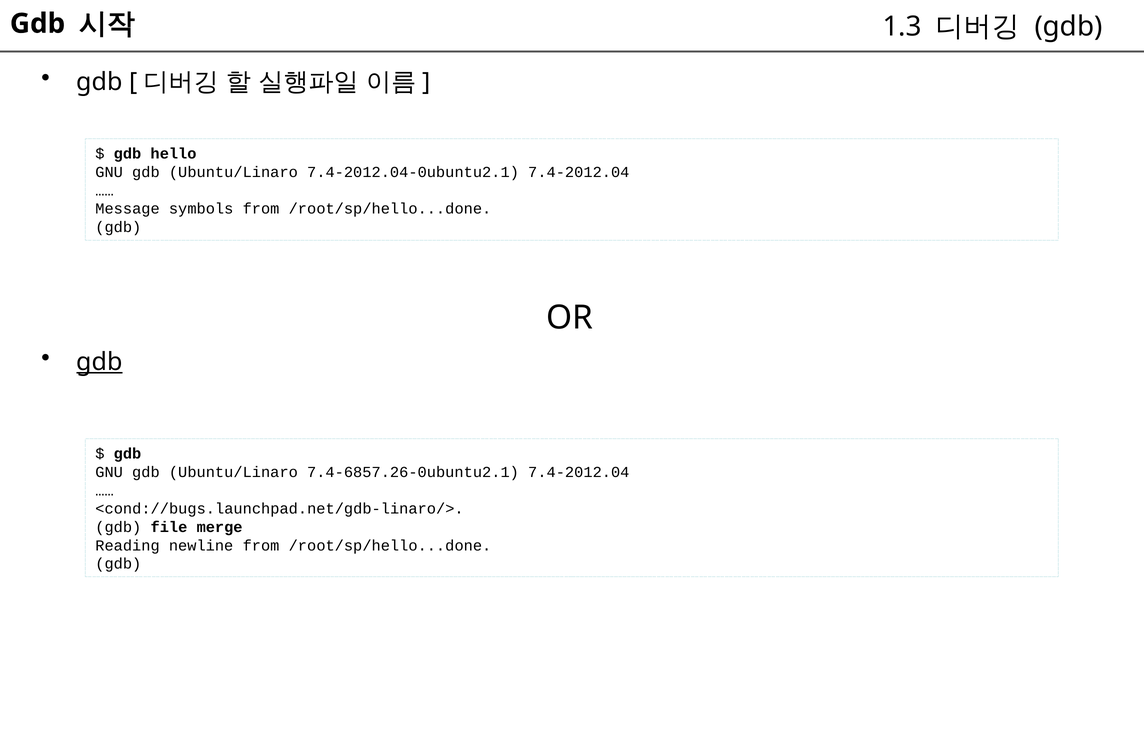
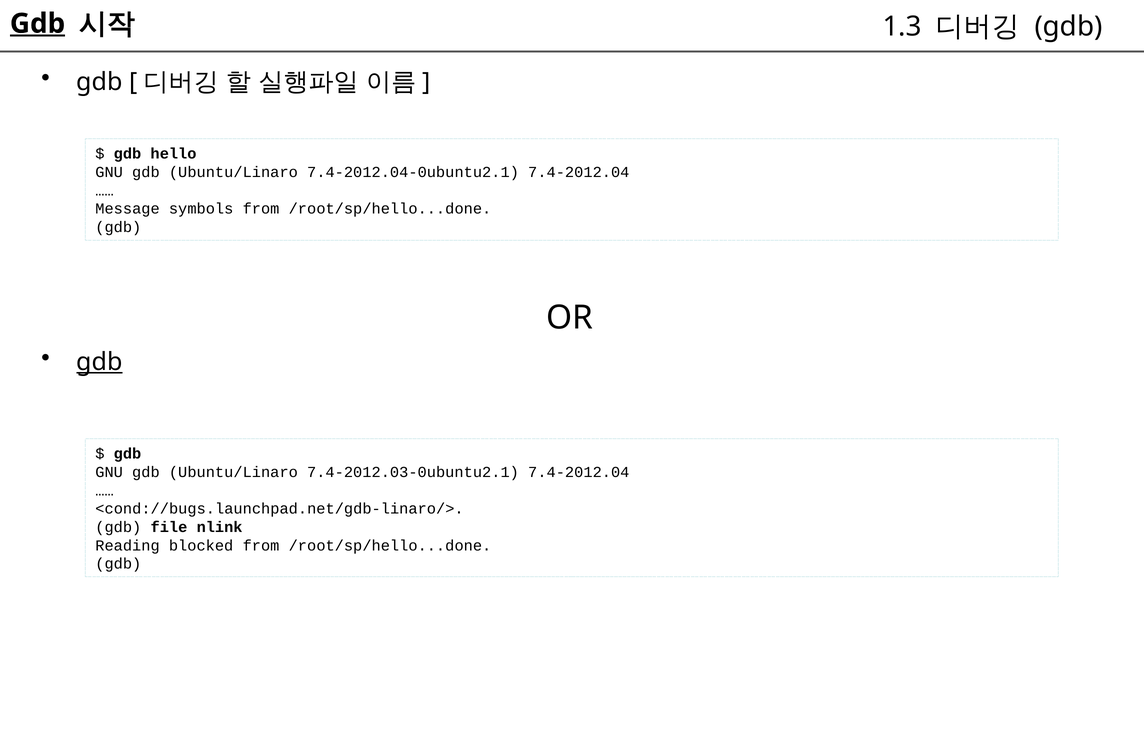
Gdb at (38, 24) underline: none -> present
7.4-6857.26-0ubuntu2.1: 7.4-6857.26-0ubuntu2.1 -> 7.4-2012.03-0ubuntu2.1
merge: merge -> nlink
newline: newline -> blocked
